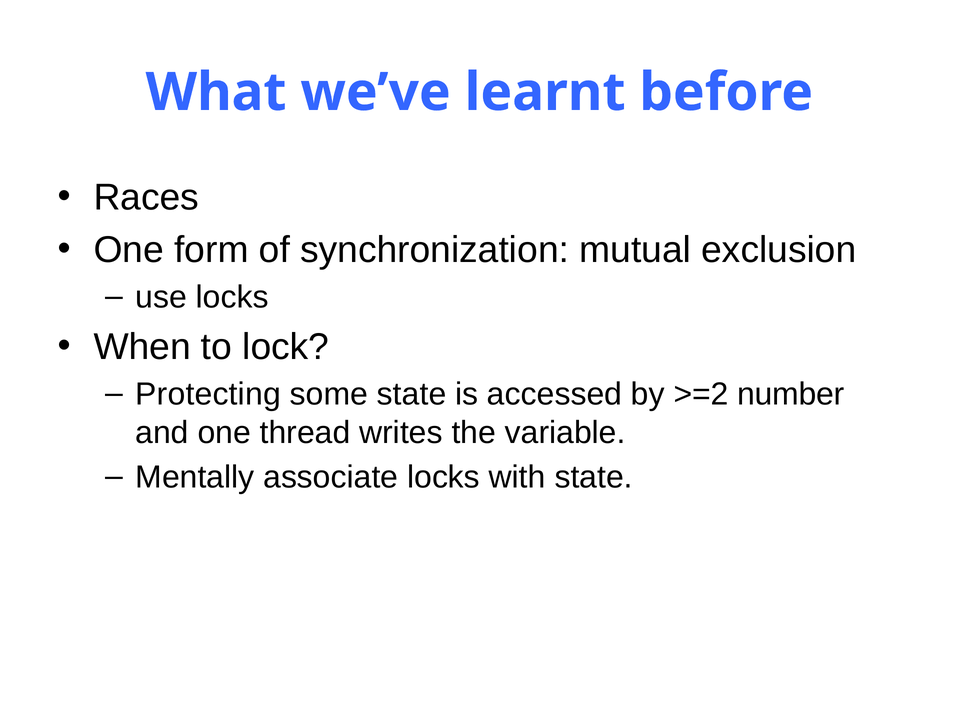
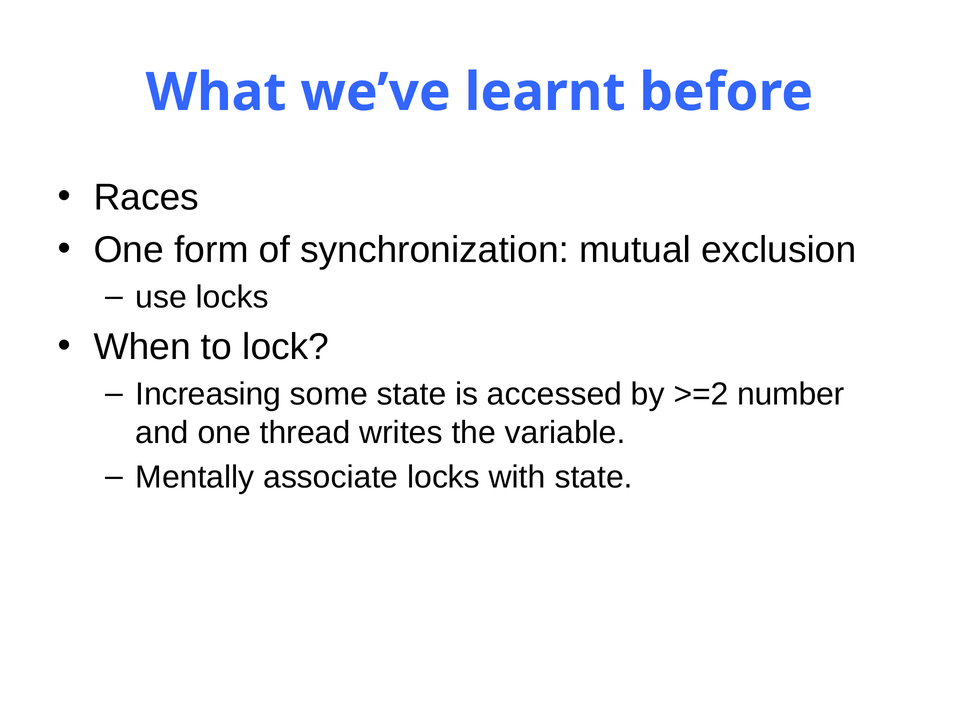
Protecting: Protecting -> Increasing
